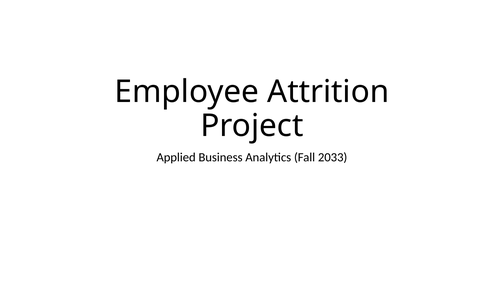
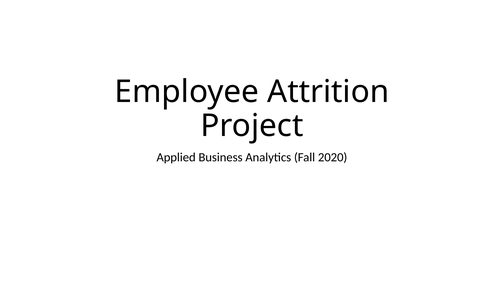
2033: 2033 -> 2020
